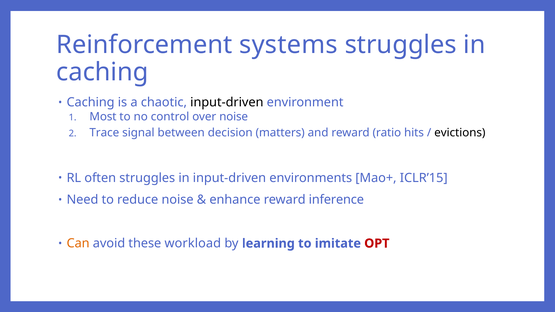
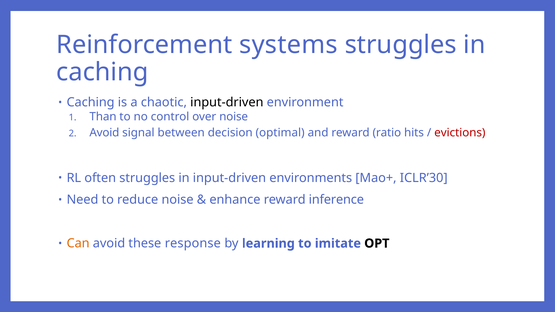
Most: Most -> Than
Trace at (104, 133): Trace -> Avoid
matters: matters -> optimal
evictions colour: black -> red
ICLR’15: ICLR’15 -> ICLR’30
workload: workload -> response
OPT colour: red -> black
